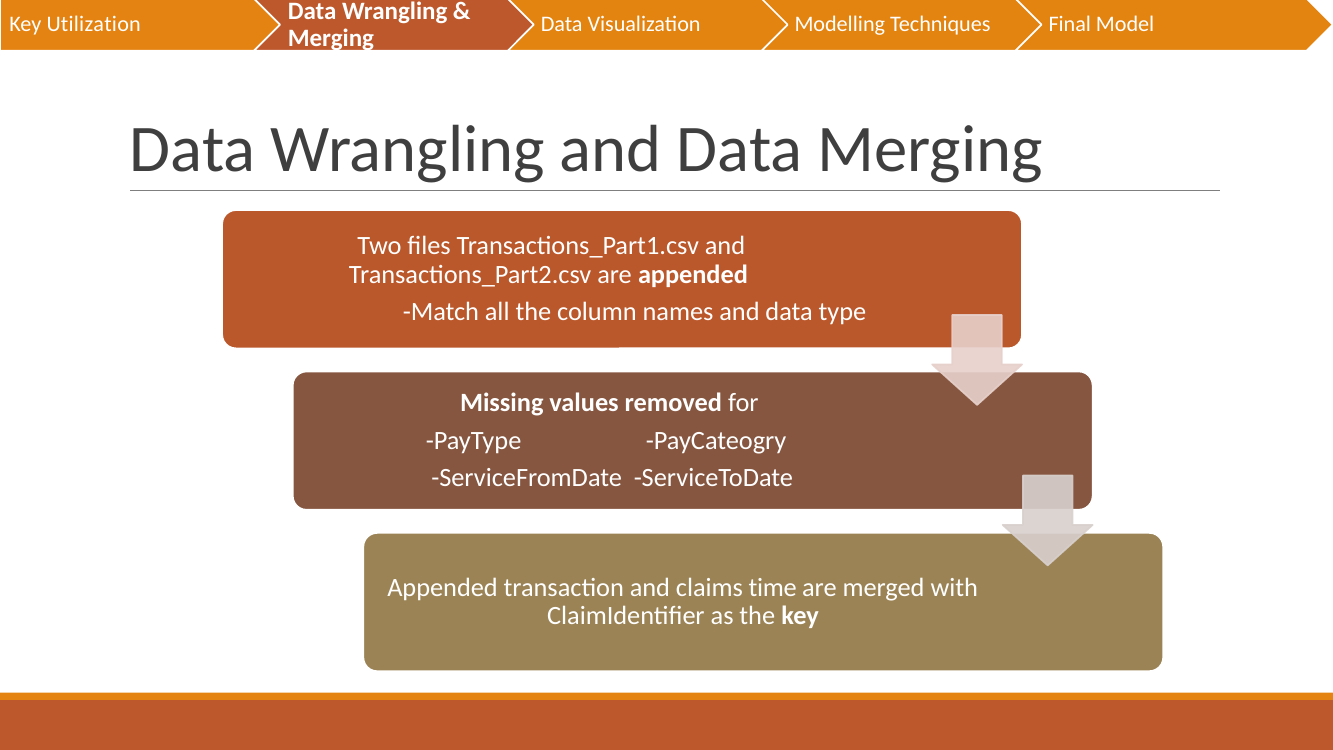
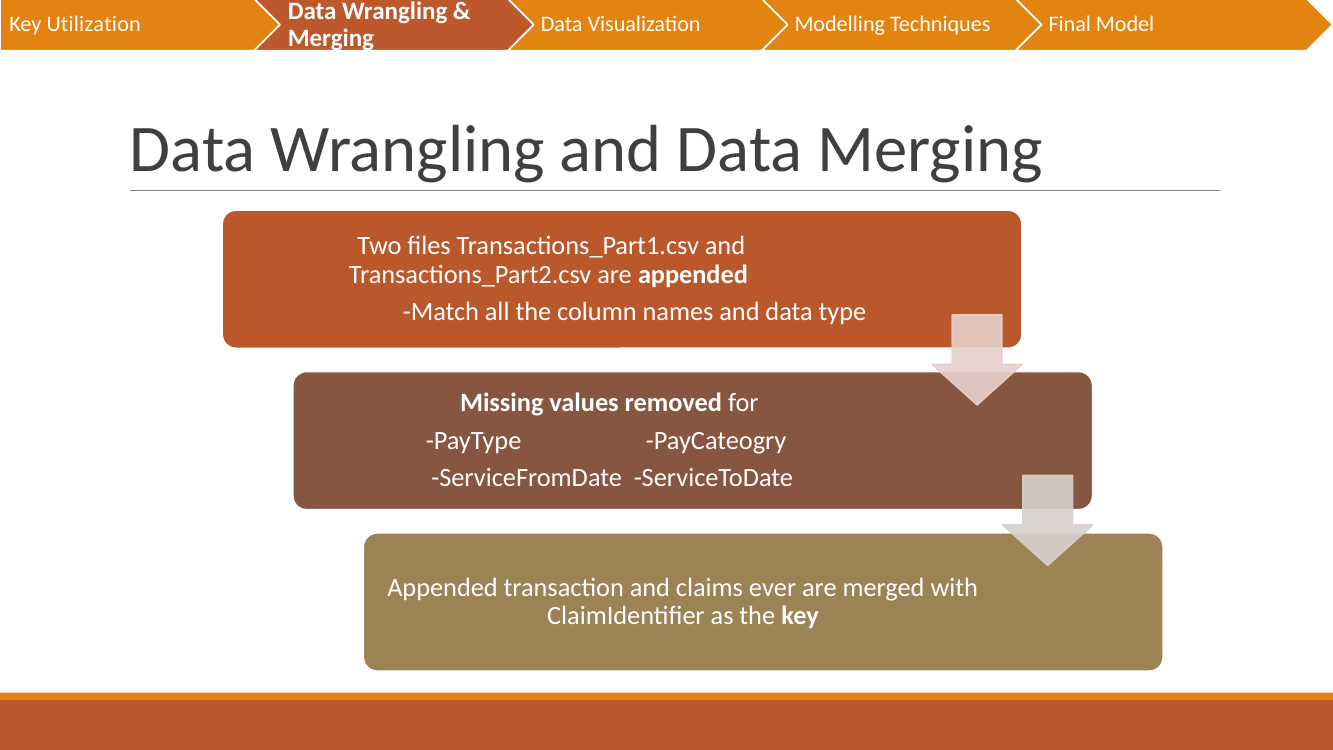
time: time -> ever
